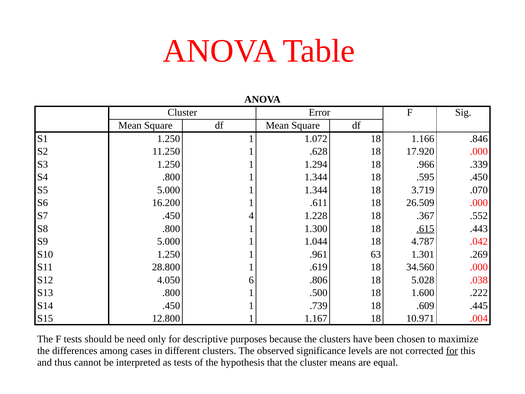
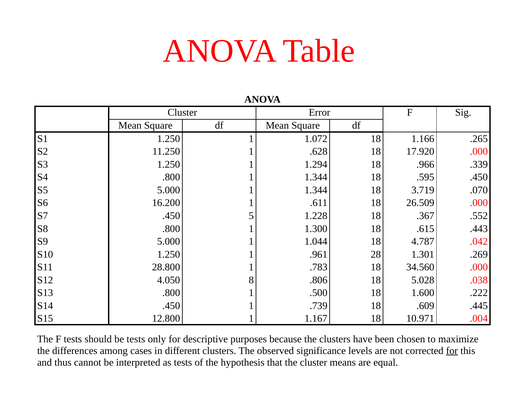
.846: .846 -> .265
4: 4 -> 5
.615 underline: present -> none
63: 63 -> 28
.619: .619 -> .783
6: 6 -> 8
be need: need -> tests
